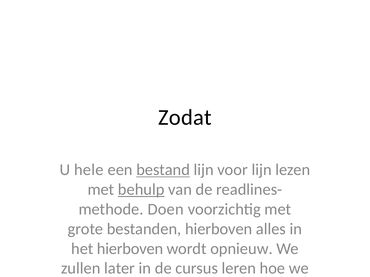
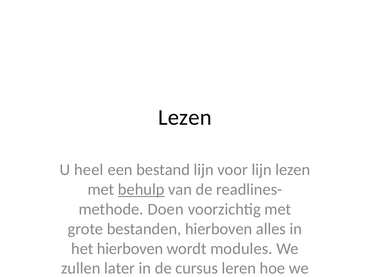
Zodat at (185, 118): Zodat -> Lezen
hele: hele -> heel
bestand underline: present -> none
opnieuw: opnieuw -> modules
